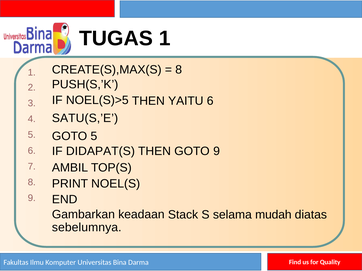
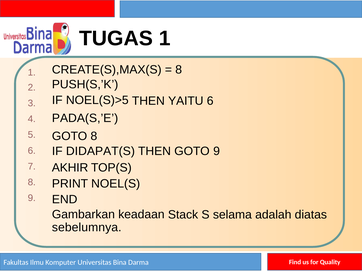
SATU(S,’E: SATU(S,’E -> PADA(S,’E
GOTO 5: 5 -> 8
AMBIL: AMBIL -> AKHIR
mudah: mudah -> adalah
